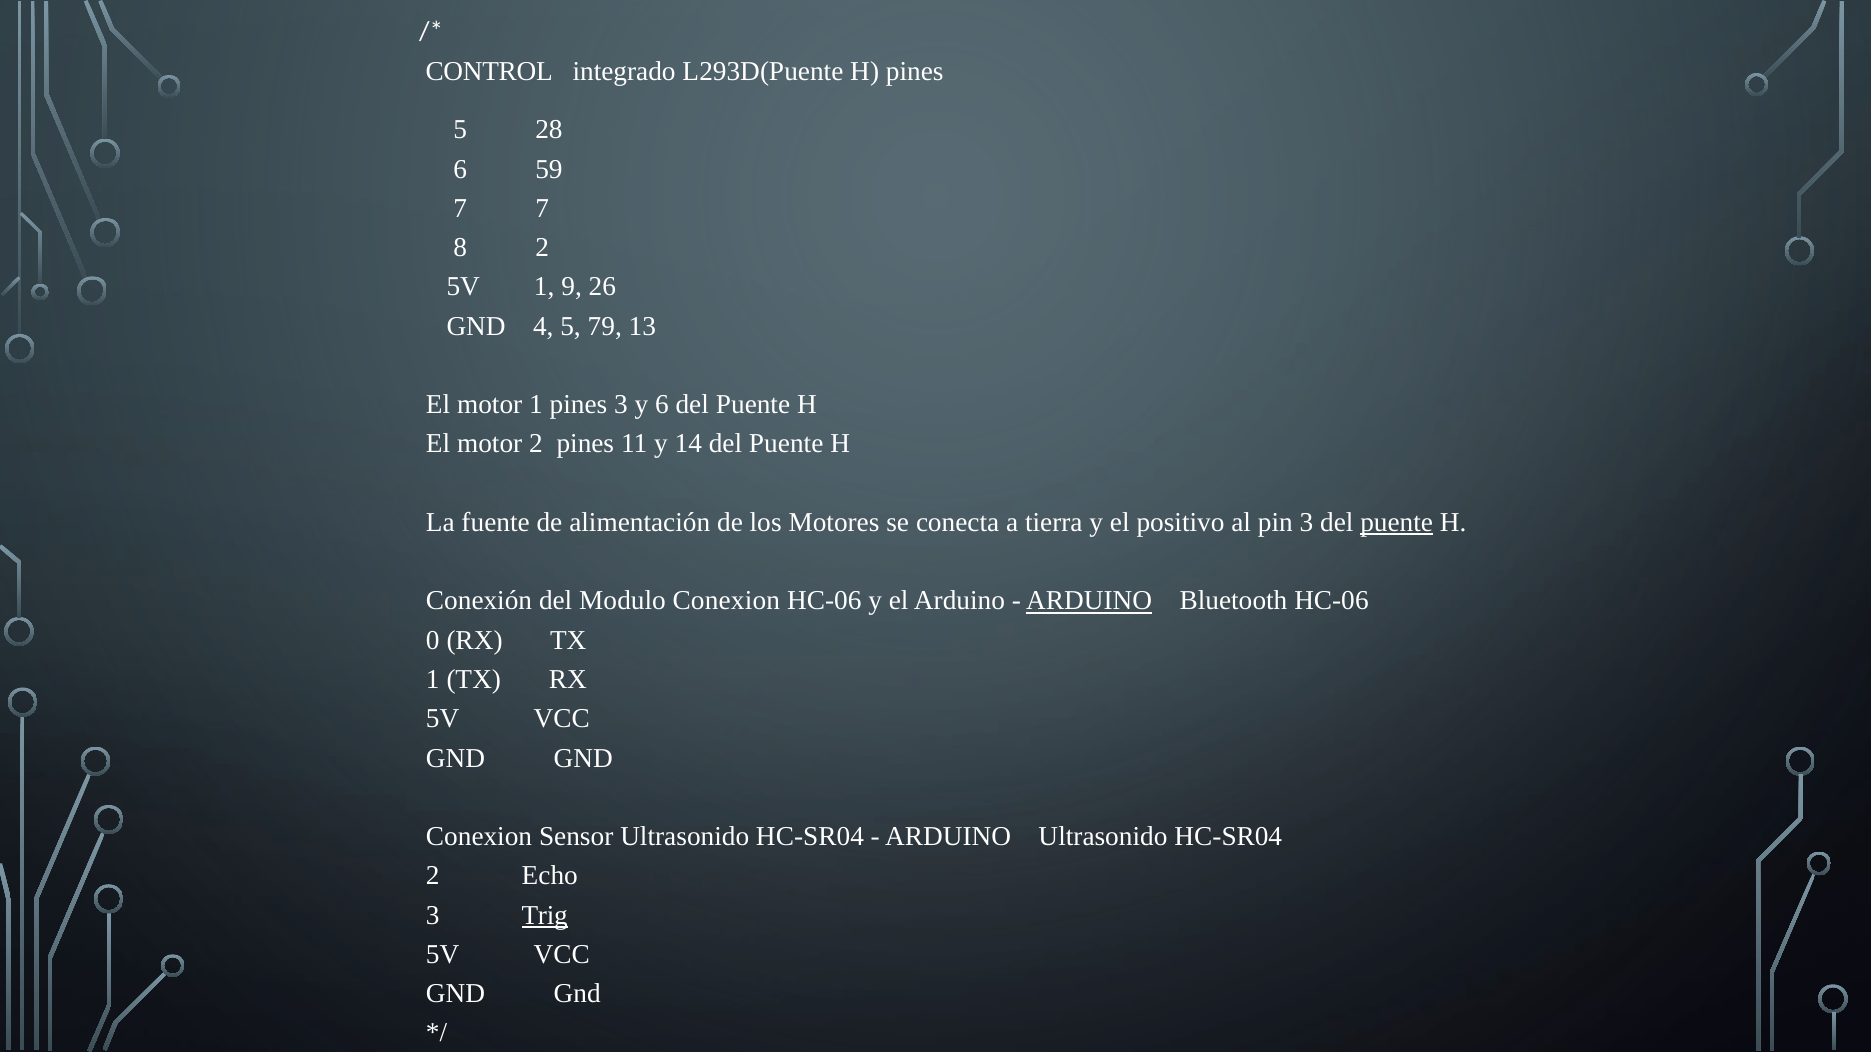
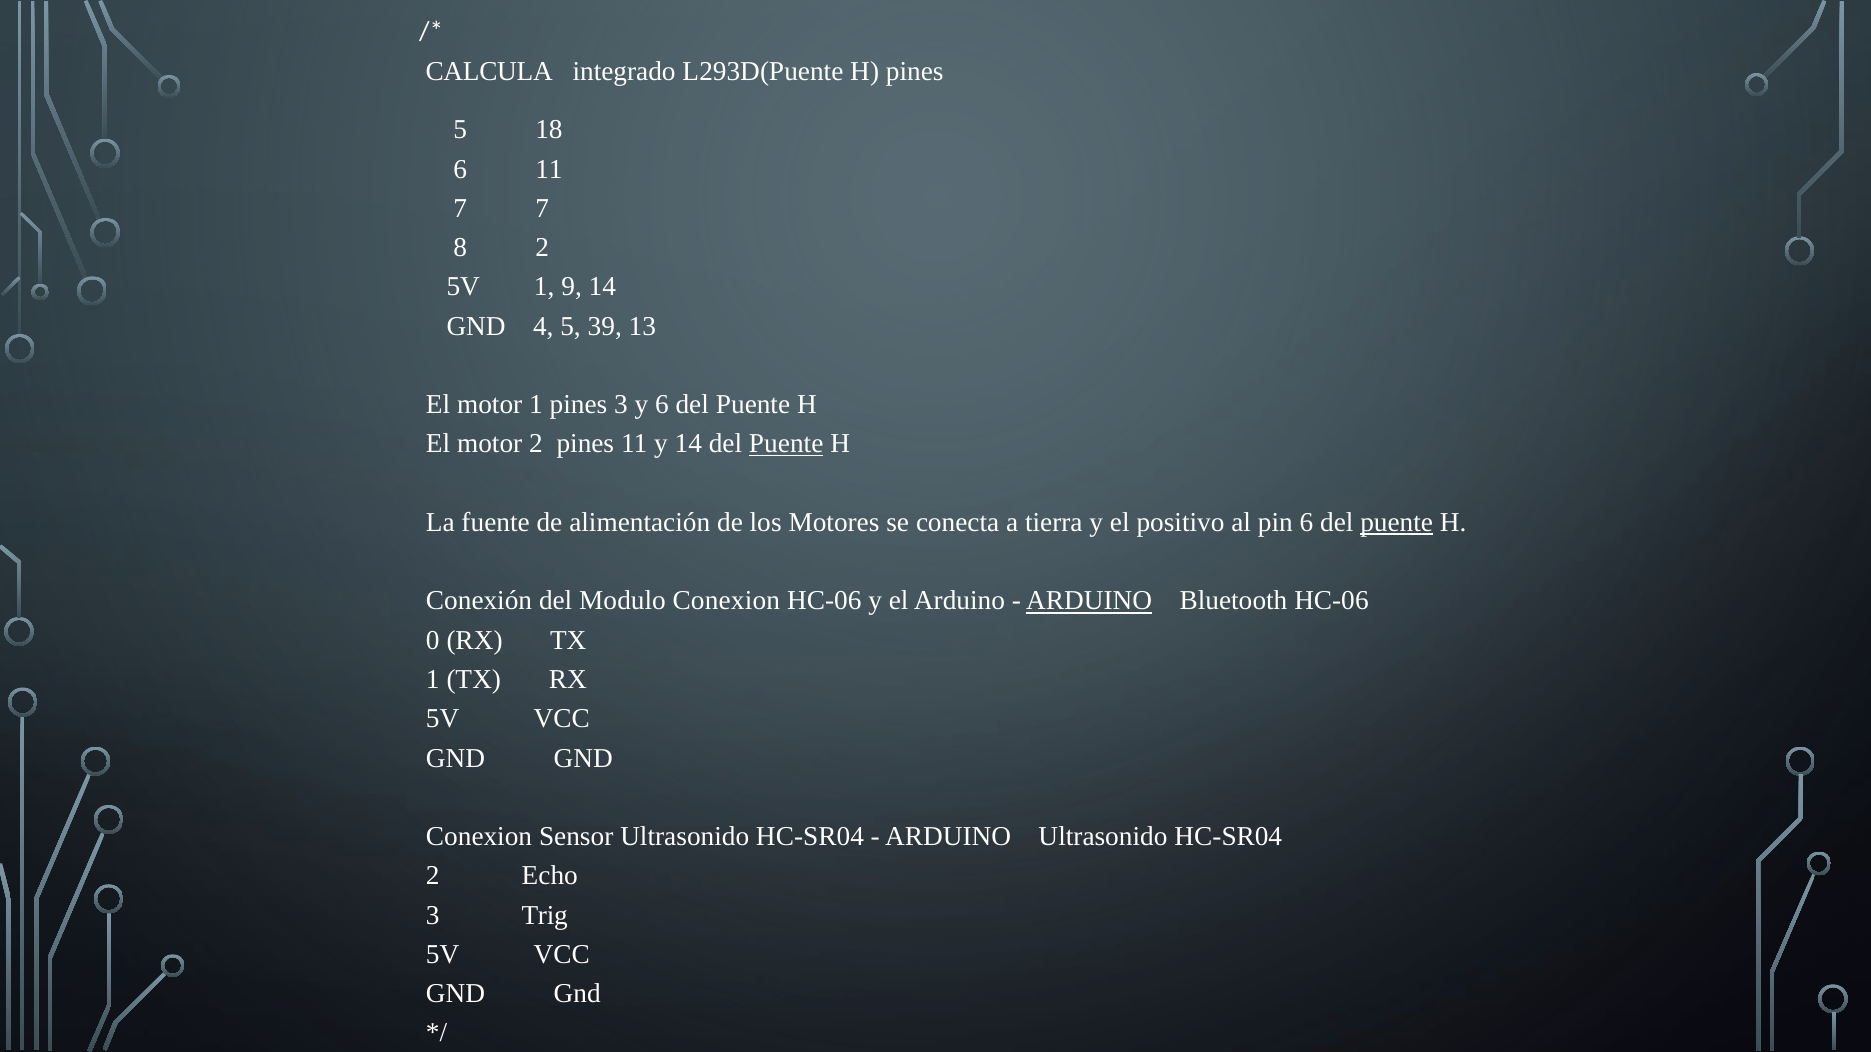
CONTROL: CONTROL -> CALCULA
28: 28 -> 18
6 59: 59 -> 11
9 26: 26 -> 14
79: 79 -> 39
Puente at (786, 444) underline: none -> present
pin 3: 3 -> 6
Trig underline: present -> none
